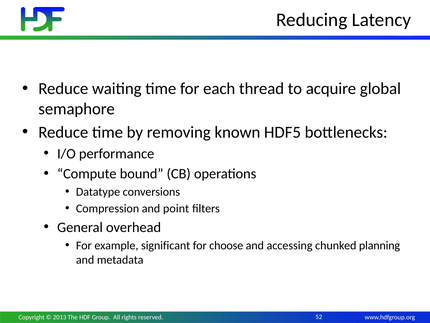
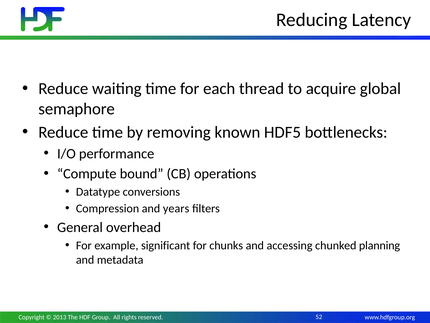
point: point -> years
choose: choose -> chunks
